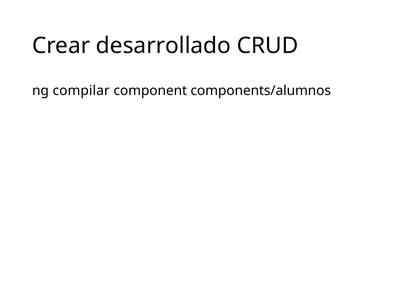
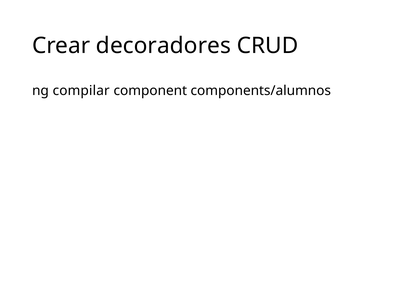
desarrollado: desarrollado -> decoradores
